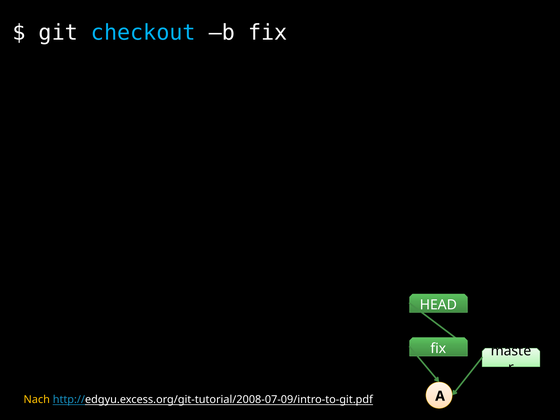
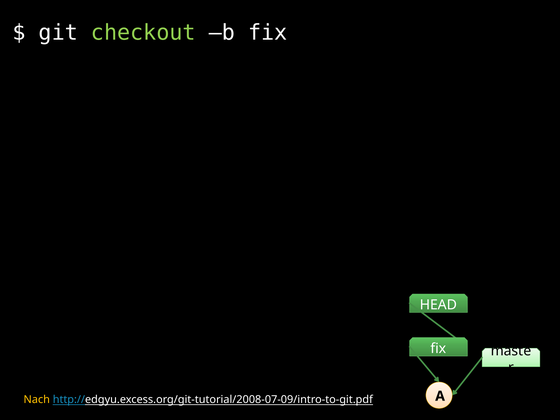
checkout colour: light blue -> light green
